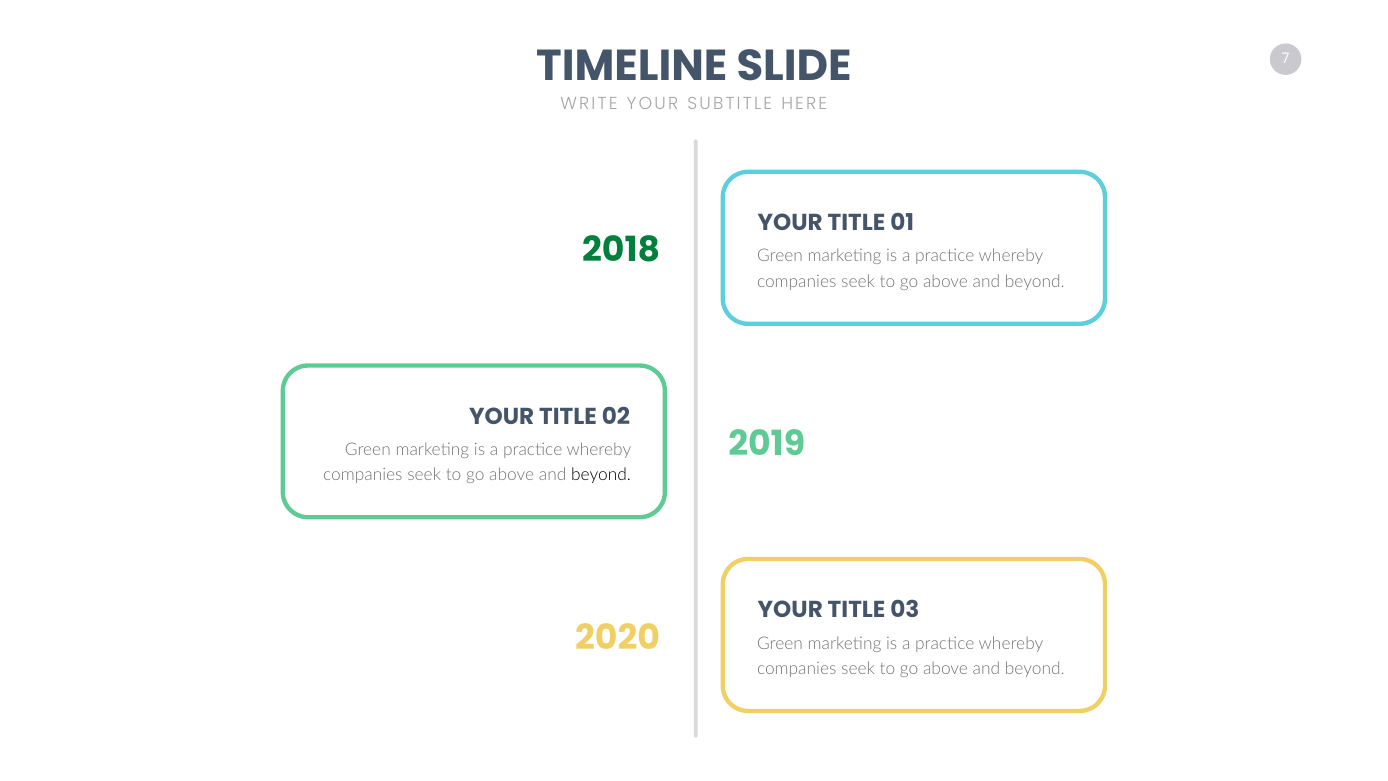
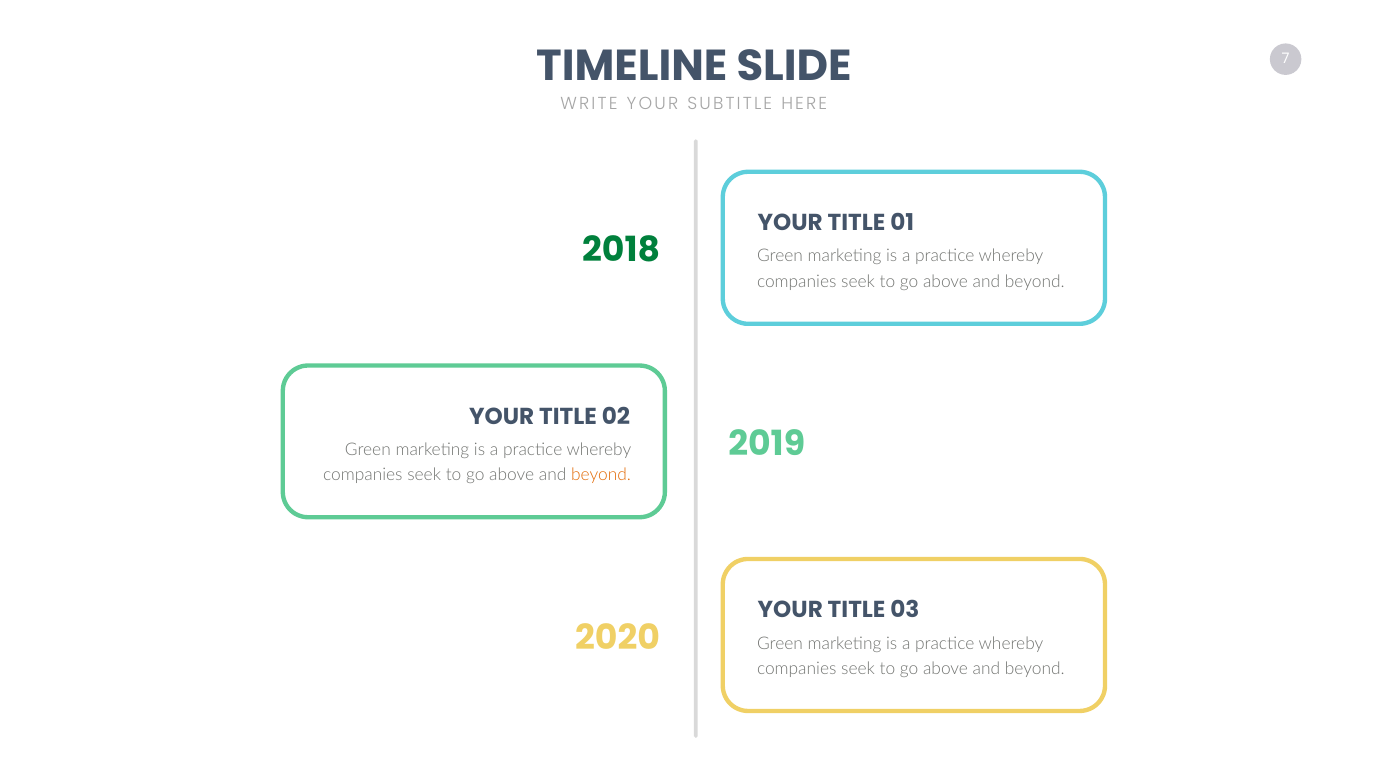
beyond at (601, 475) colour: black -> orange
